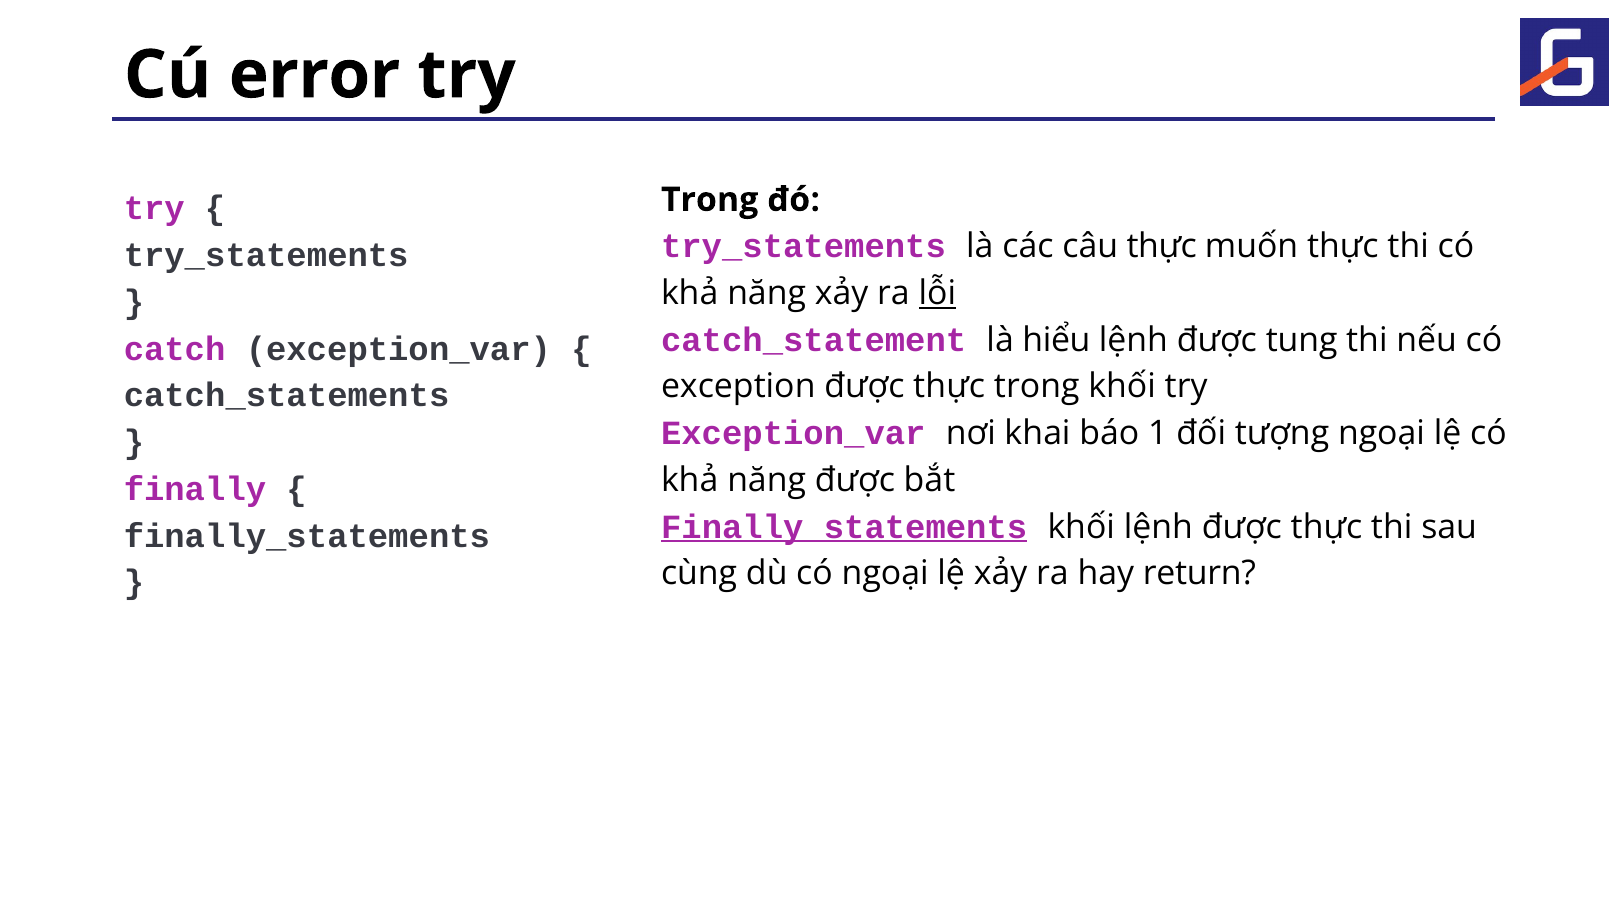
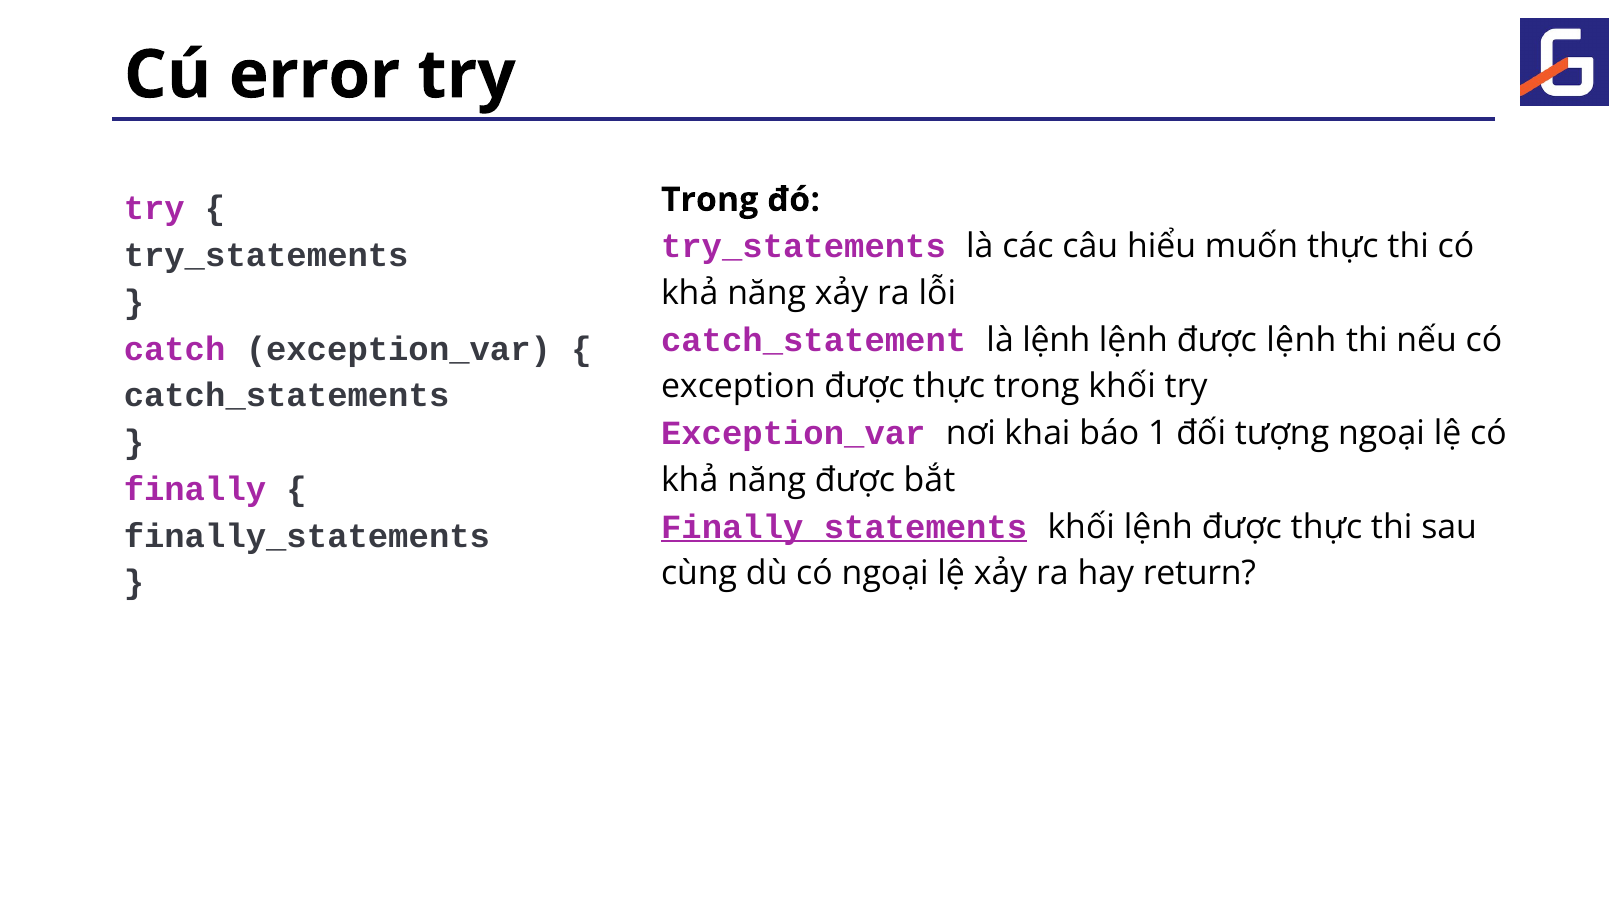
câu thực: thực -> hiểu
lỗi underline: present -> none
là hiểu: hiểu -> lệnh
được tung: tung -> lệnh
